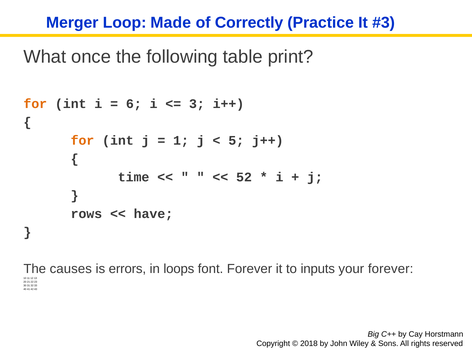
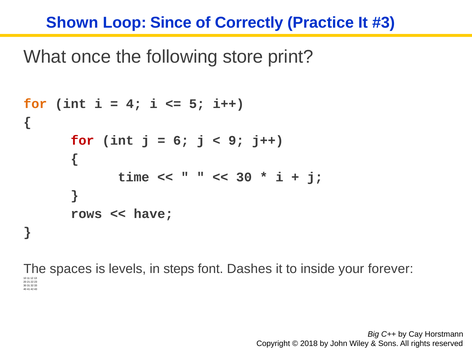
Merger: Merger -> Shown
Made: Made -> Since
table: table -> store
6: 6 -> 4
3: 3 -> 5
for at (82, 140) colour: orange -> red
1: 1 -> 6
5: 5 -> 9
52 at (244, 177): 52 -> 30
causes: causes -> spaces
errors: errors -> levels
loops: loops -> steps
font Forever: Forever -> Dashes
inputs: inputs -> inside
